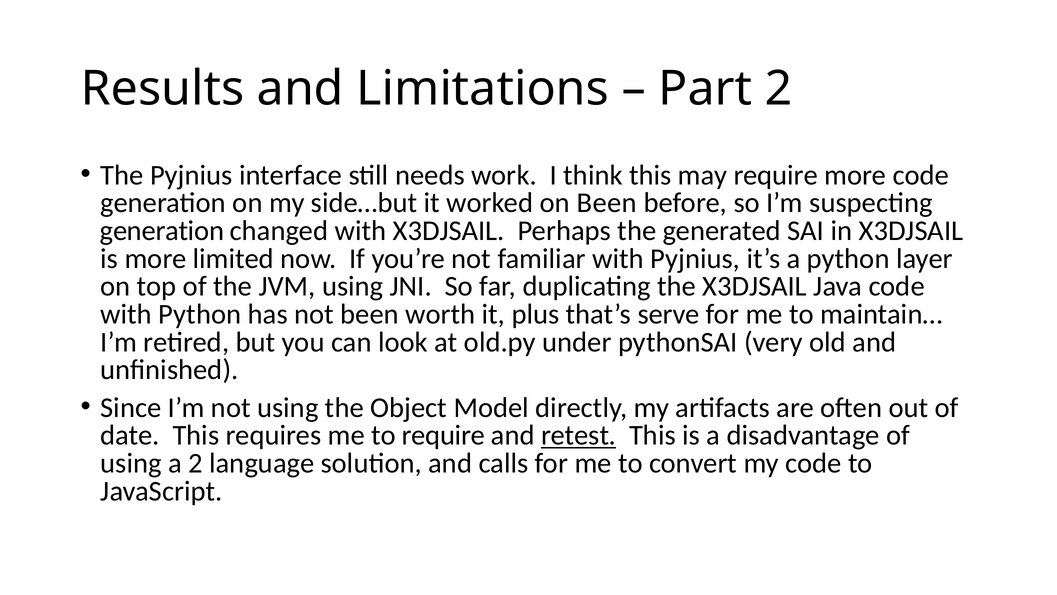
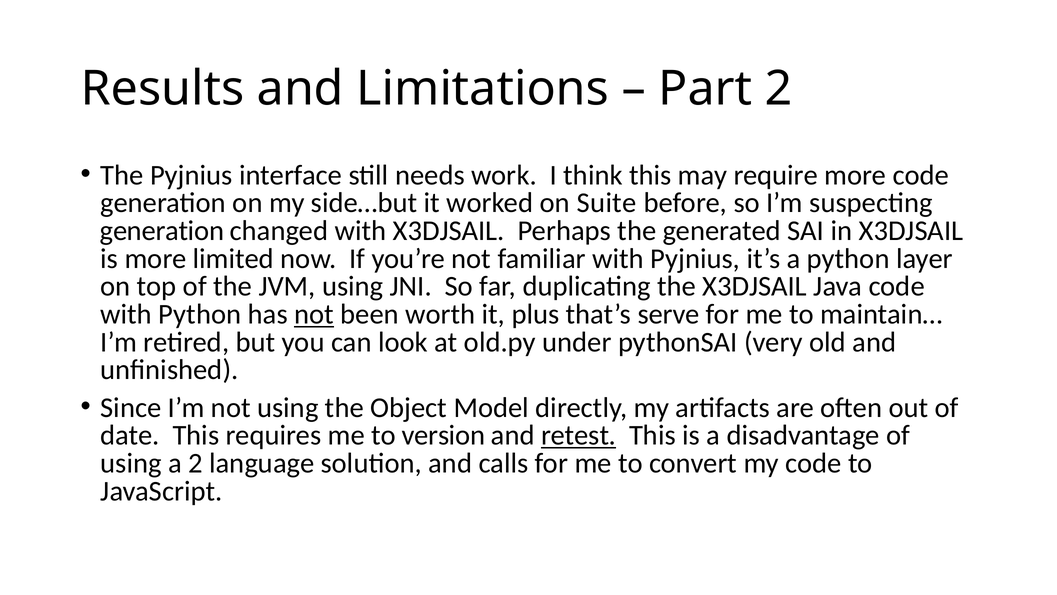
on Been: Been -> Suite
not at (314, 314) underline: none -> present
to require: require -> version
